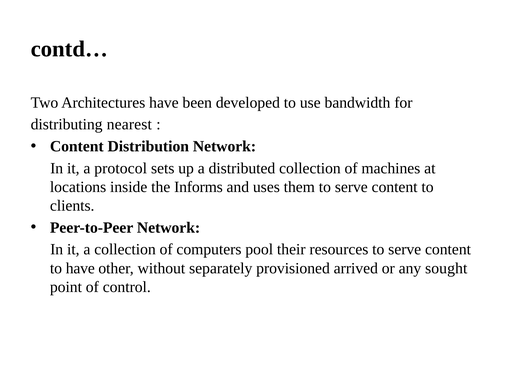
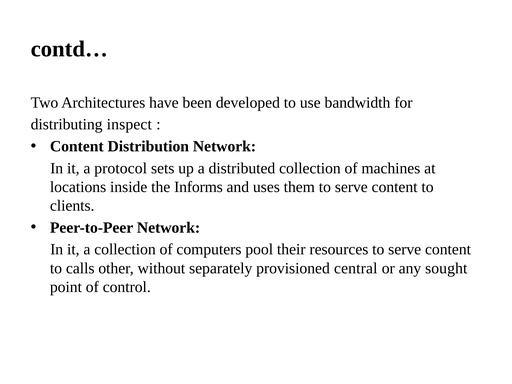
nearest: nearest -> inspect
to have: have -> calls
arrived: arrived -> central
